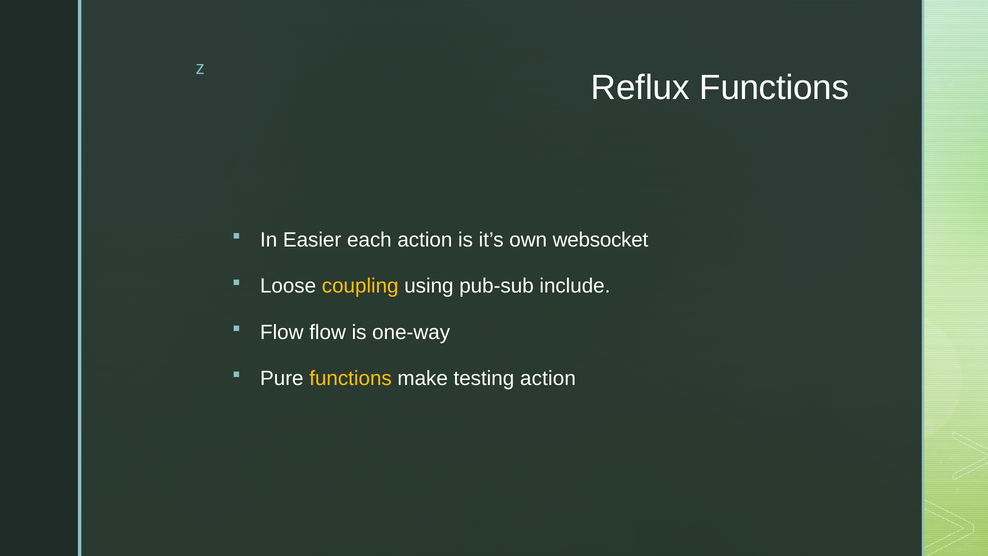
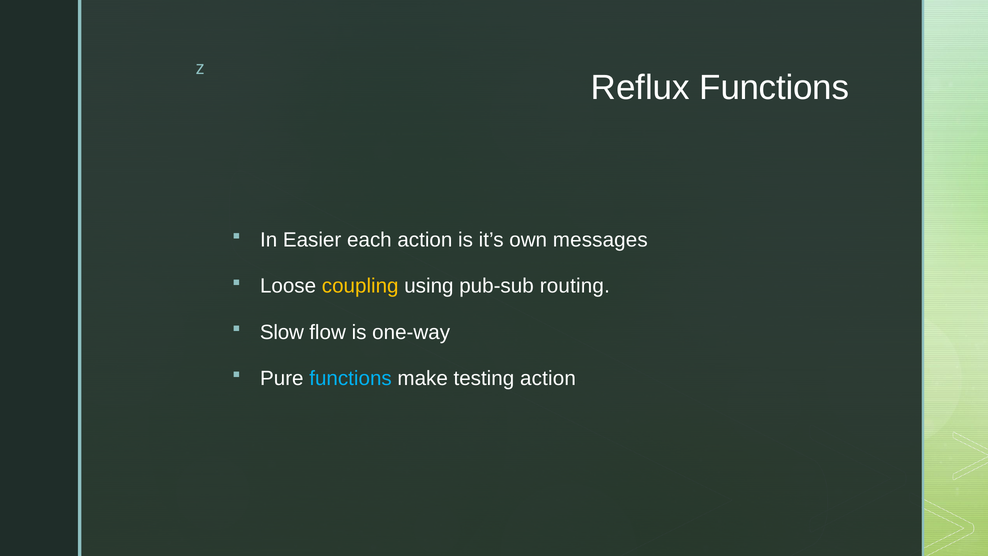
websocket: websocket -> messages
include: include -> routing
Flow at (282, 332): Flow -> Slow
functions at (351, 378) colour: yellow -> light blue
